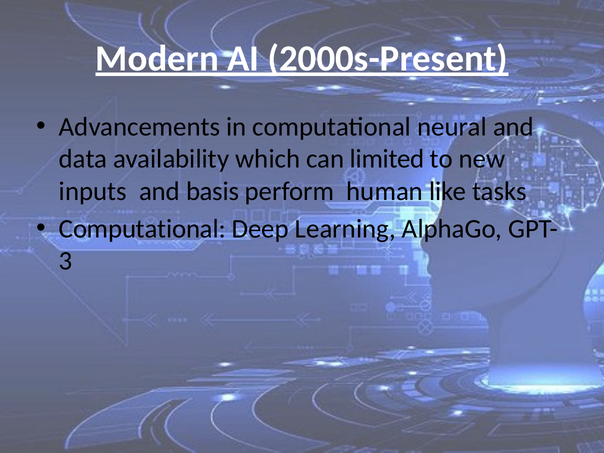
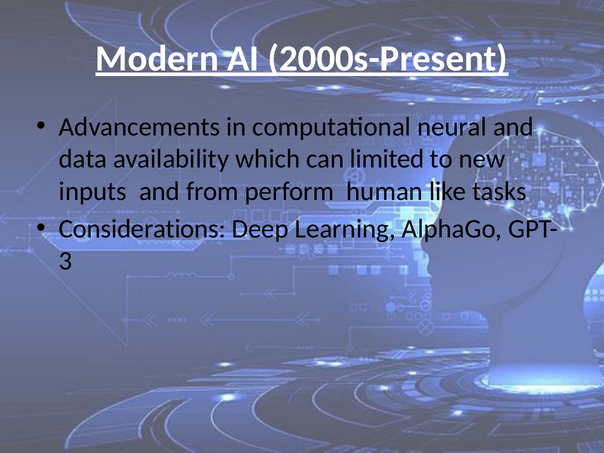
basis: basis -> from
Computational at (142, 229): Computational -> Considerations
